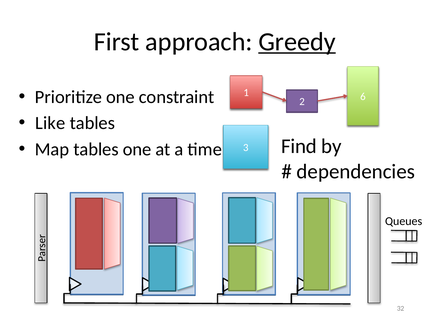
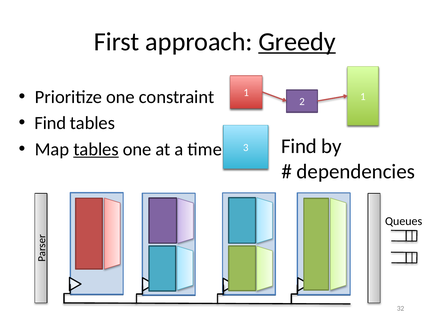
2 6: 6 -> 1
Like at (50, 123): Like -> Find
tables at (96, 149) underline: none -> present
